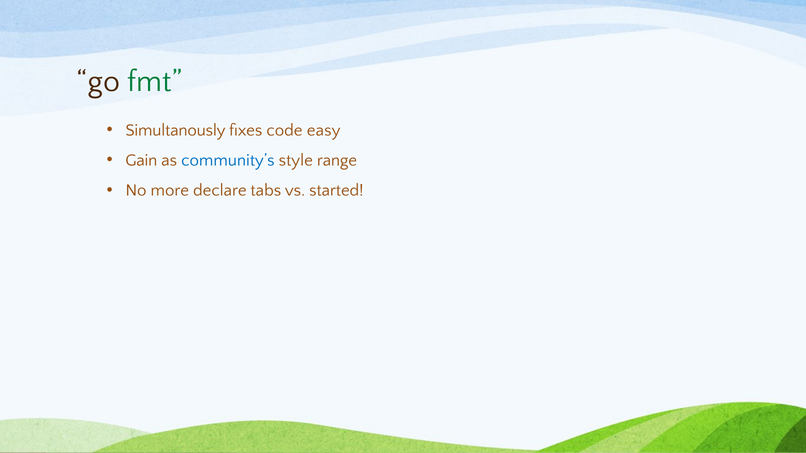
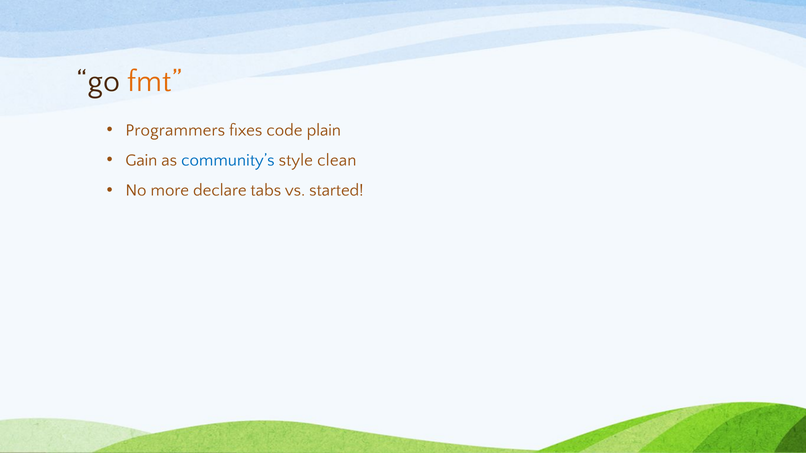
fmt colour: green -> orange
Simultanously: Simultanously -> Programmers
easy: easy -> plain
range: range -> clean
